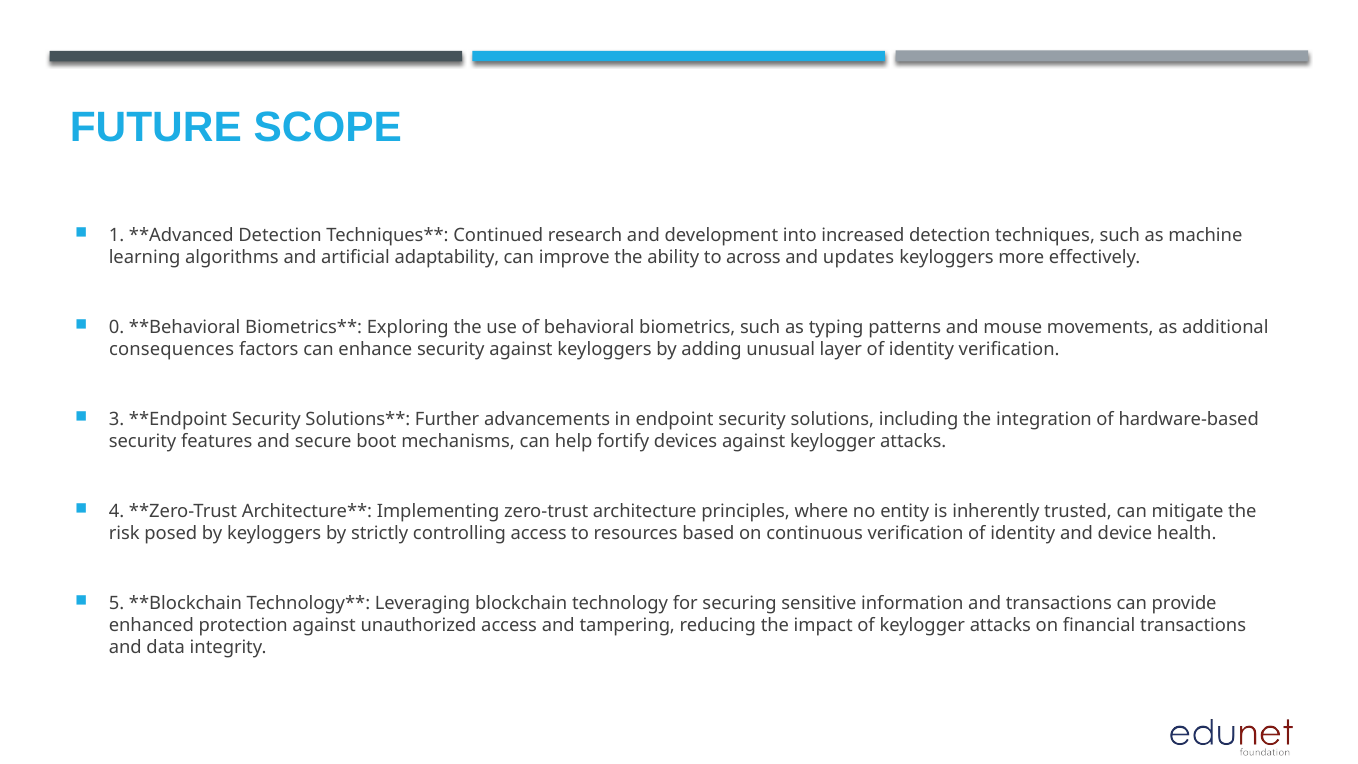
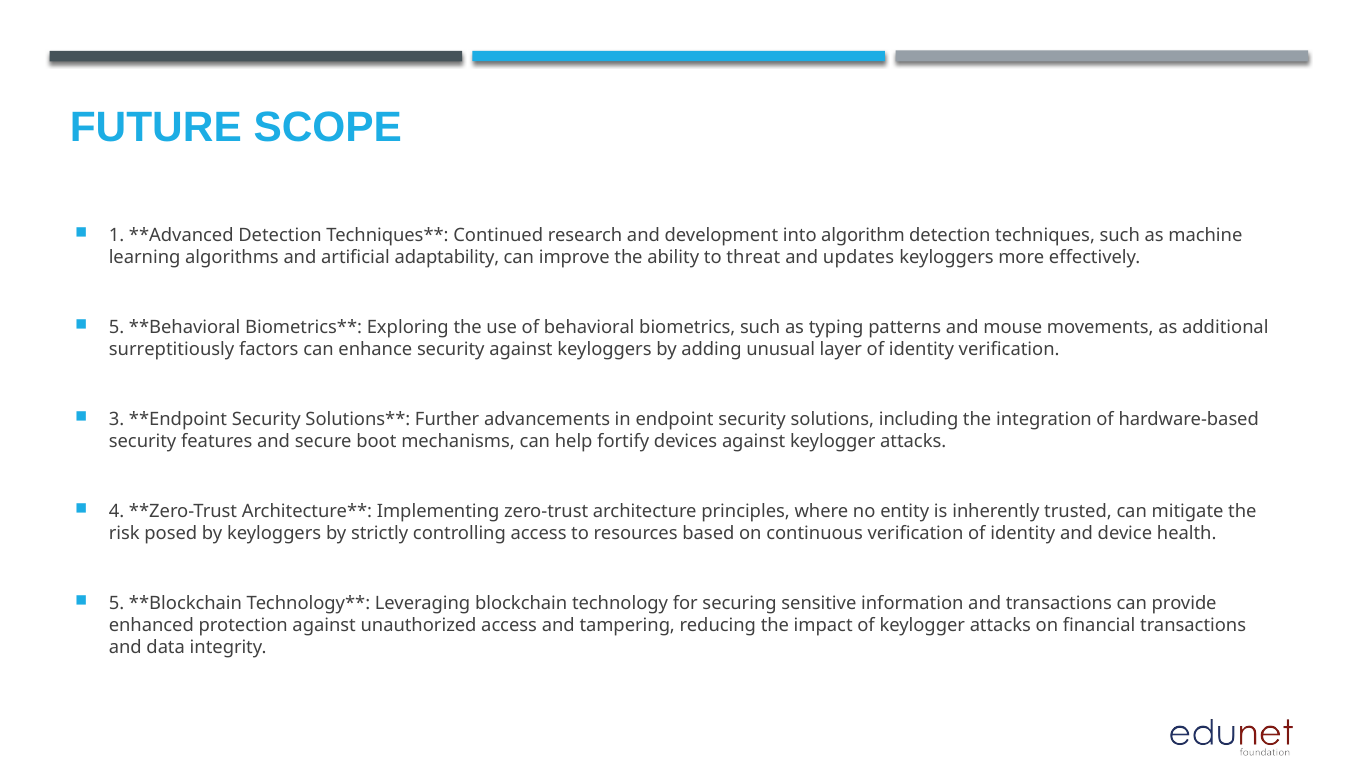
increased: increased -> algorithm
across: across -> threat
0 at (117, 328): 0 -> 5
consequences: consequences -> surreptitiously
